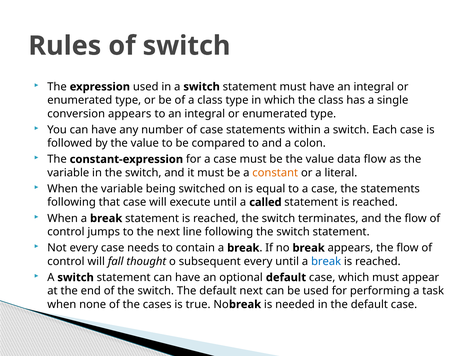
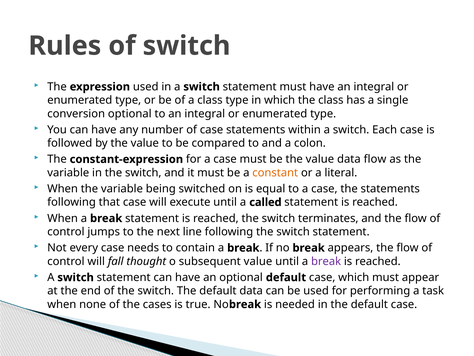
conversion appears: appears -> optional
subsequent every: every -> value
break at (326, 261) colour: blue -> purple
default next: next -> data
